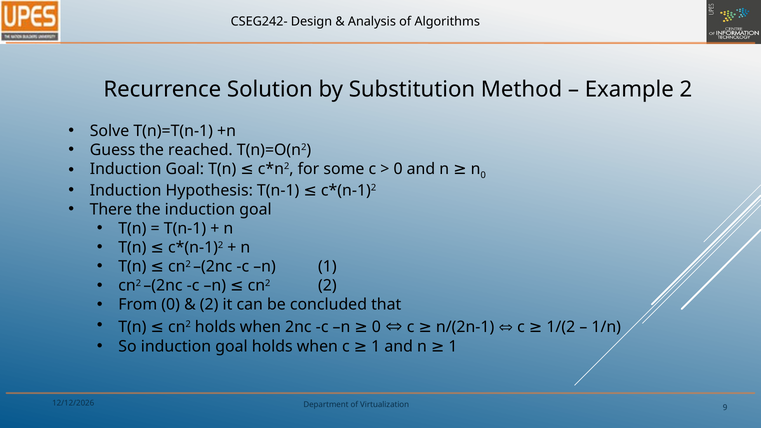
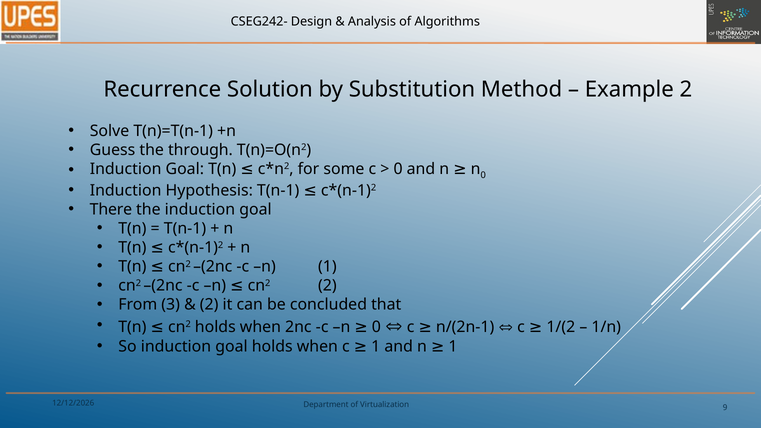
reached: reached -> through
From 0: 0 -> 3
